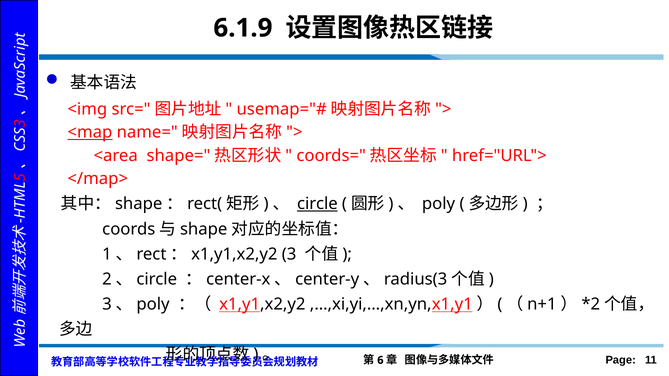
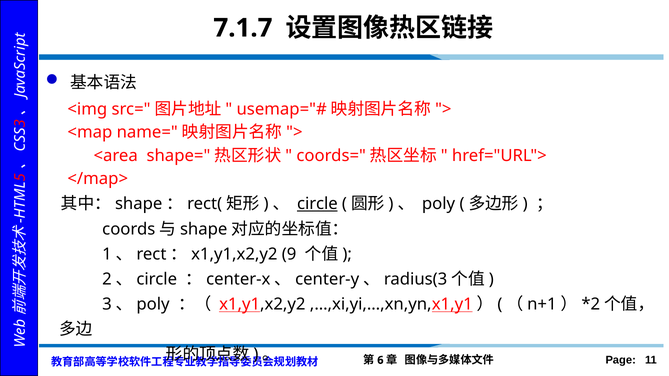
6.1.9: 6.1.9 -> 7.1.7
<map underline: present -> none
1、rect：x1,y1,x2,y2 3: 3 -> 9
